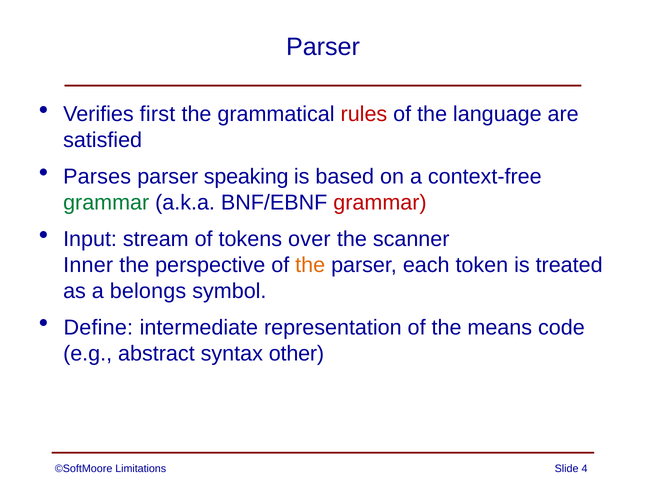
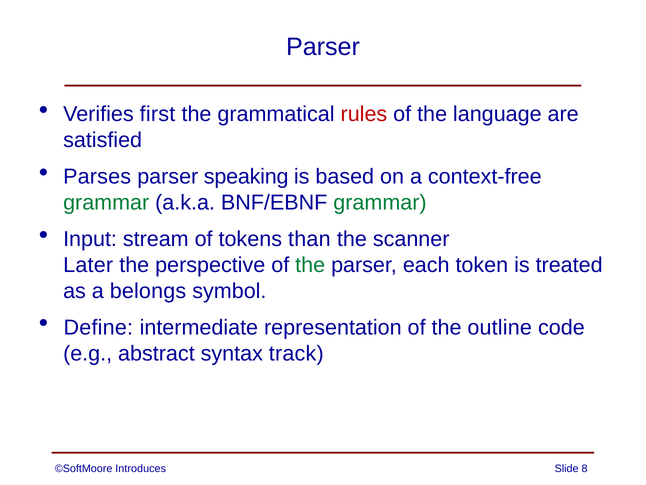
grammar at (380, 202) colour: red -> green
over: over -> than
Inner: Inner -> Later
the at (310, 265) colour: orange -> green
means: means -> outline
other: other -> track
Limitations: Limitations -> Introduces
4: 4 -> 8
